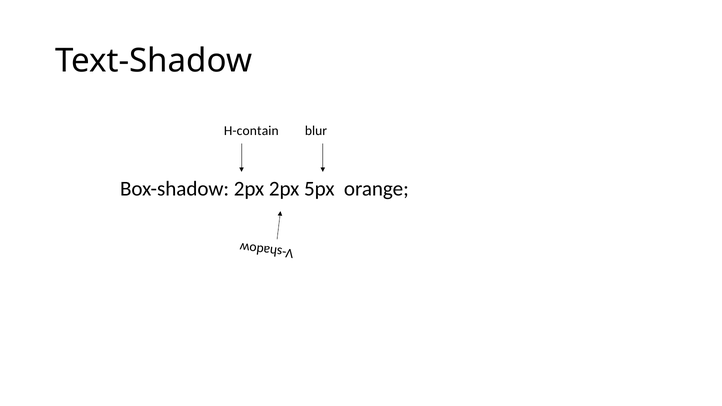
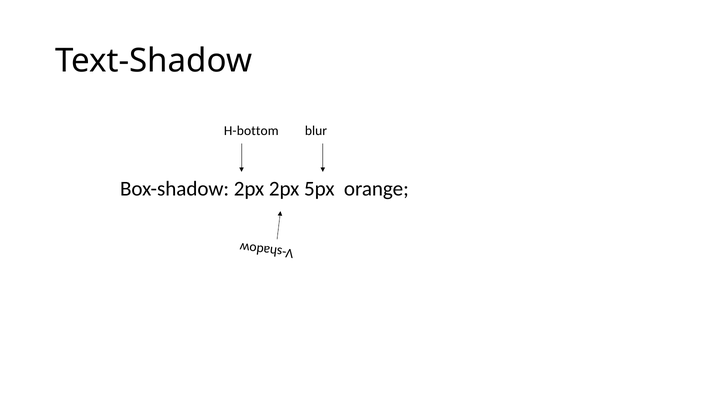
H-contain: H-contain -> H-bottom
